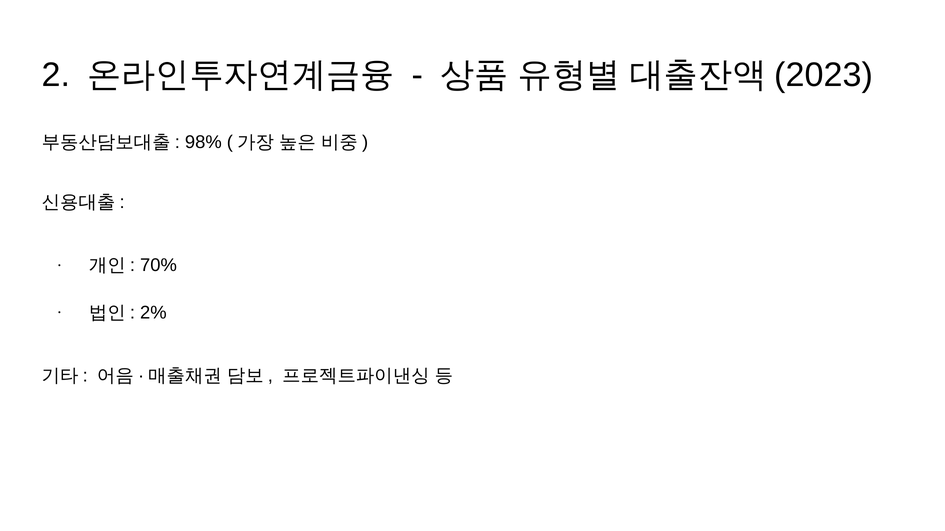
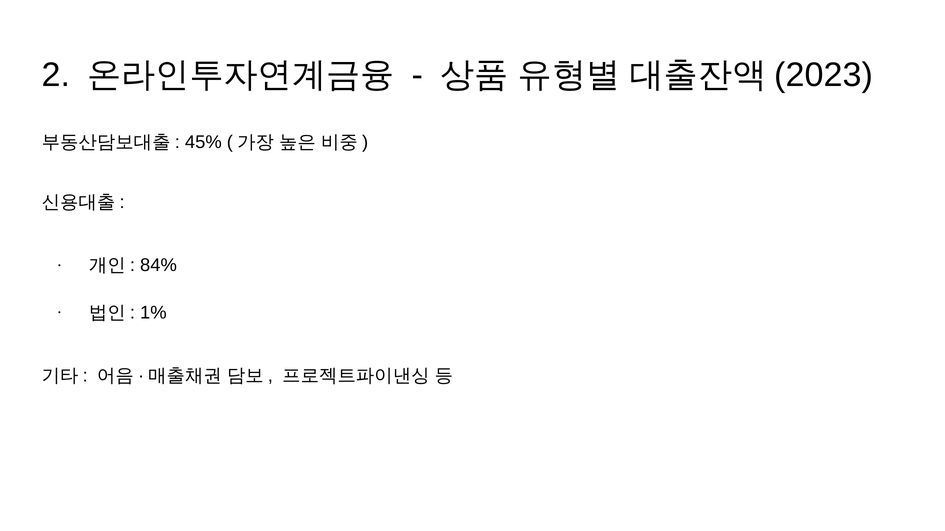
98%: 98% -> 45%
70%: 70% -> 84%
2%: 2% -> 1%
